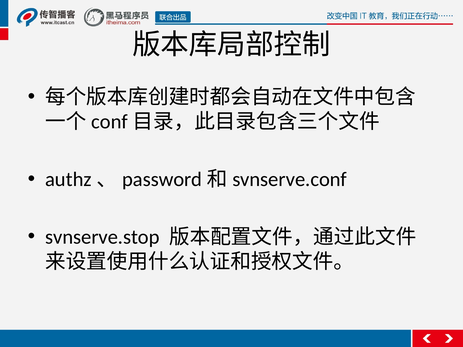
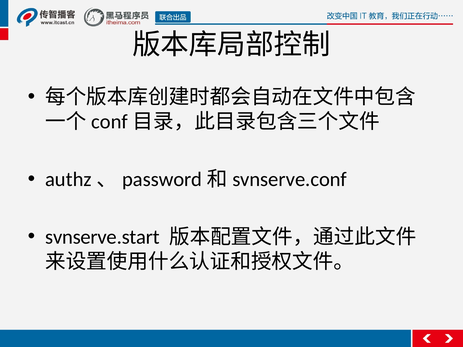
svnserve.stop: svnserve.stop -> svnserve.start
